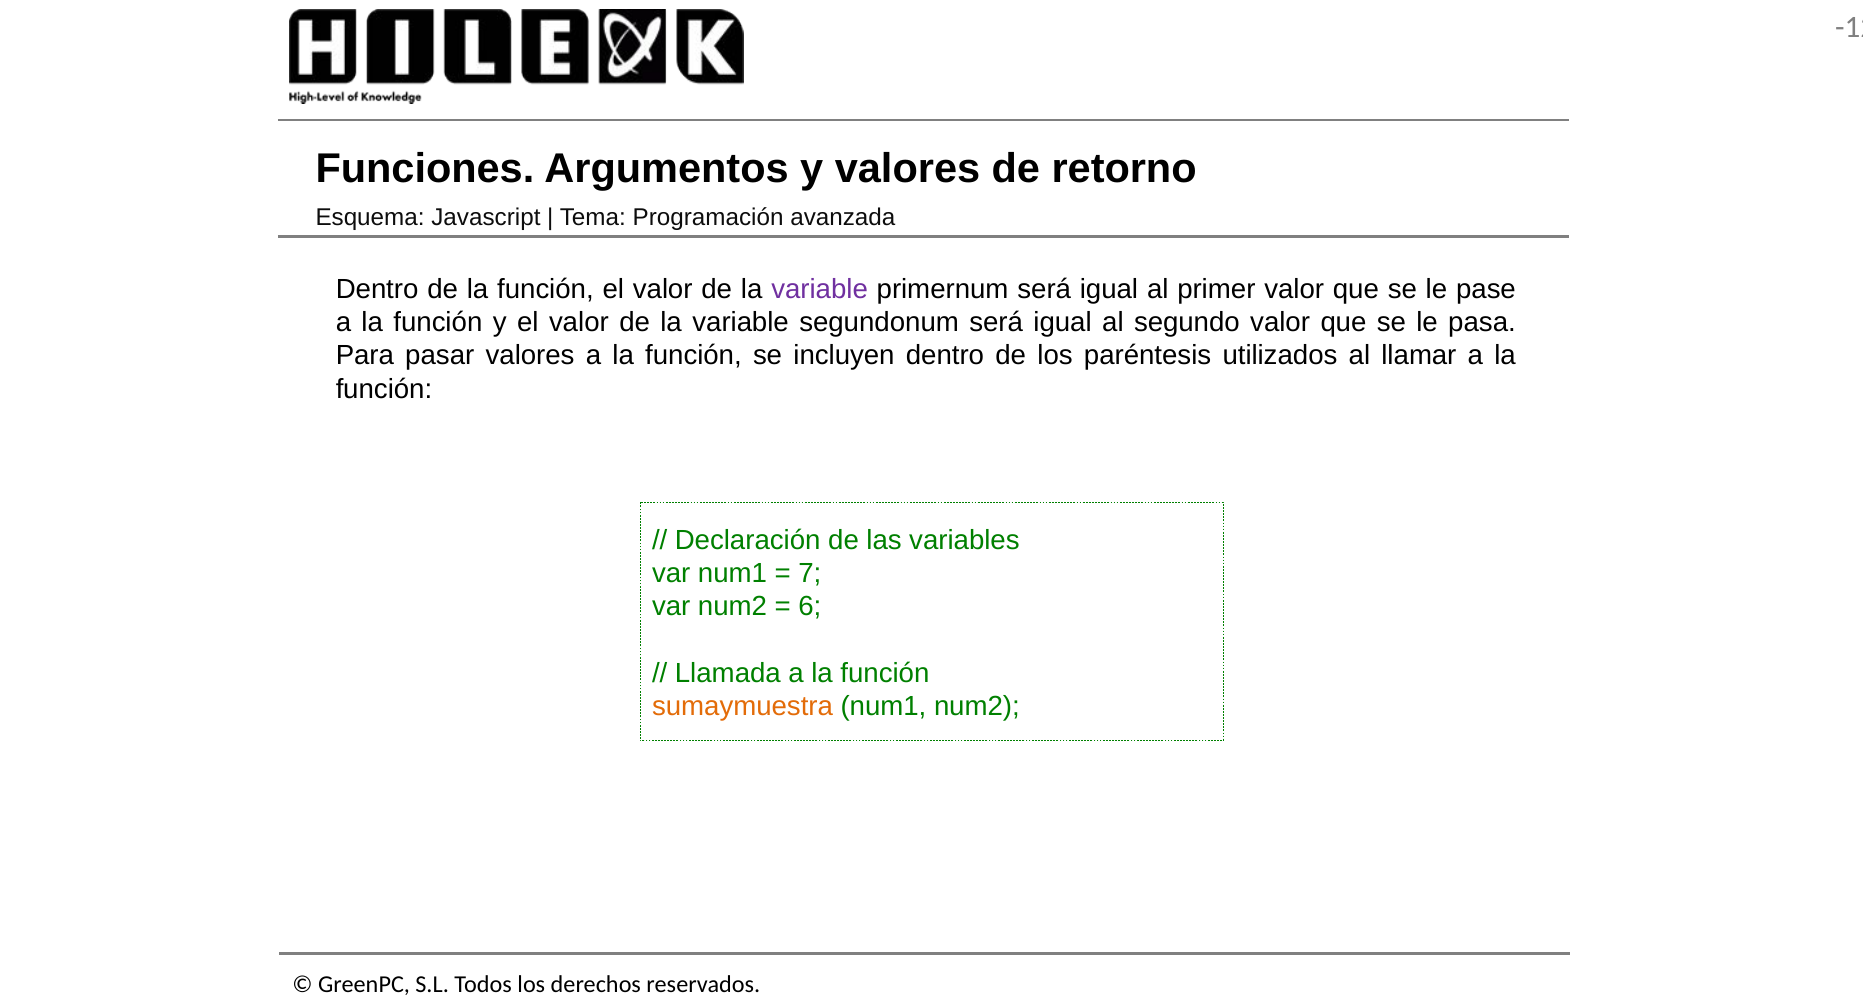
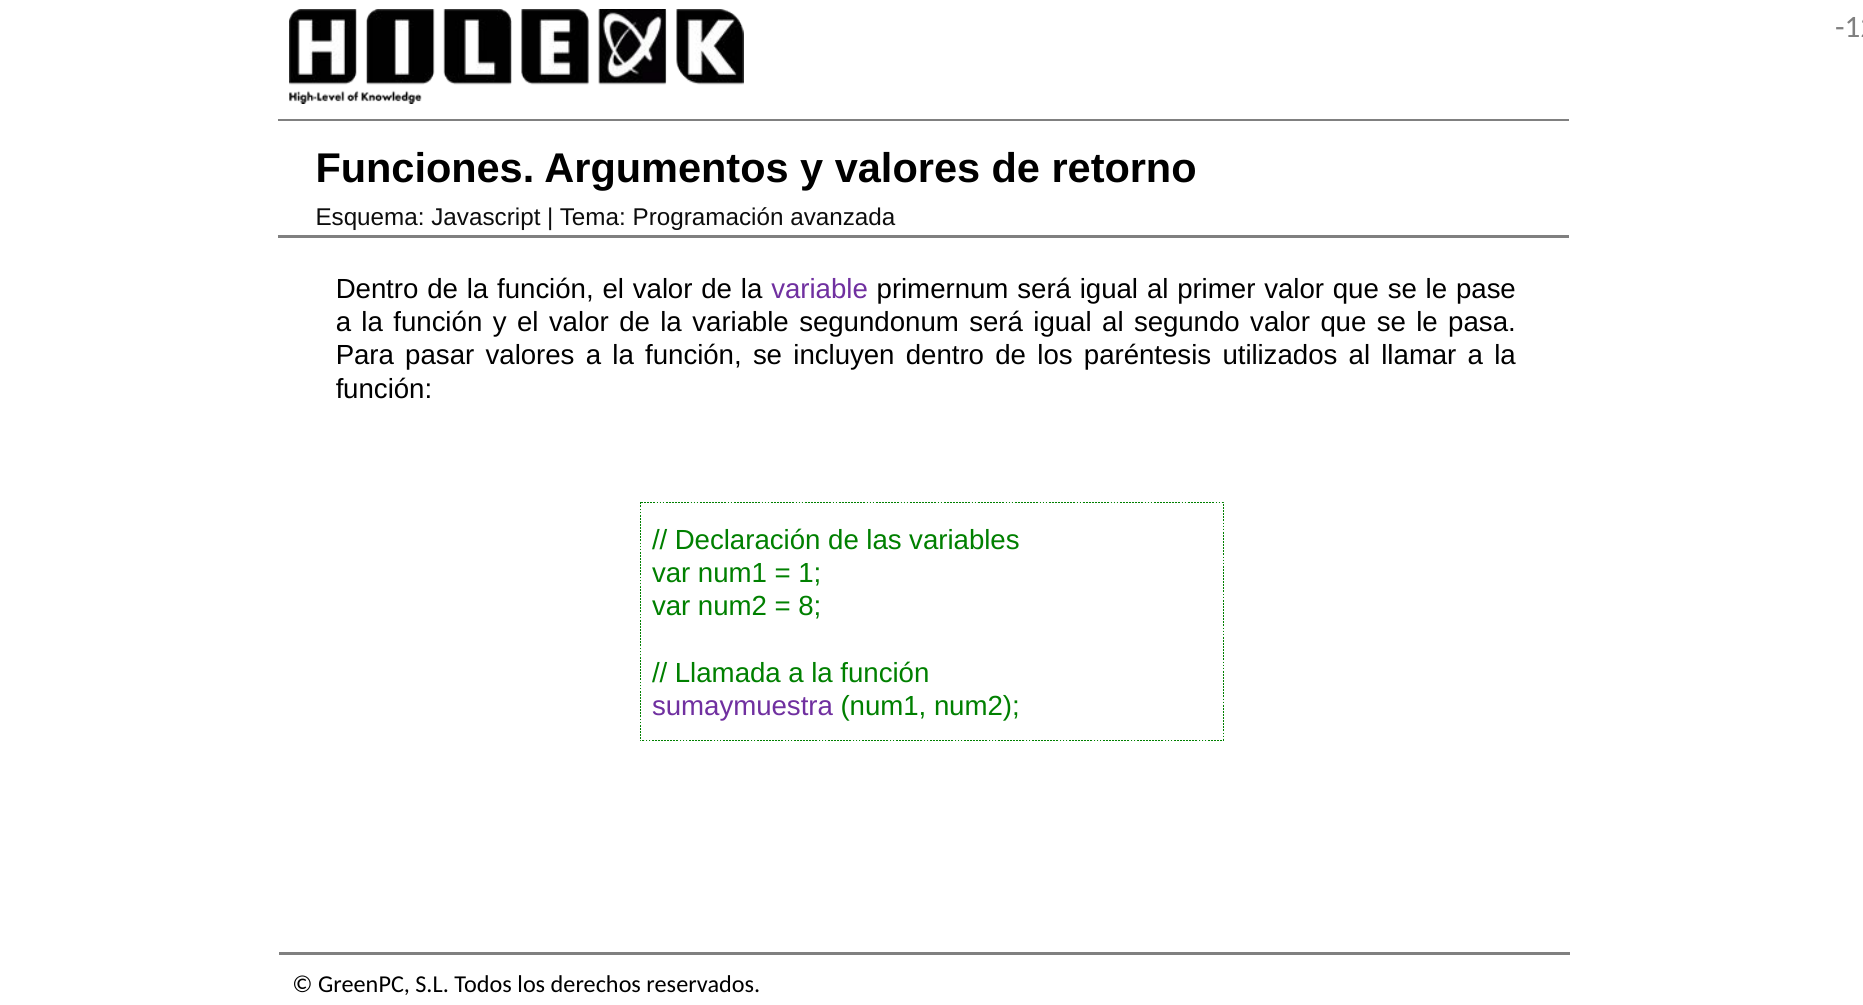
7: 7 -> 1
6: 6 -> 8
sumaymuestra colour: orange -> purple
